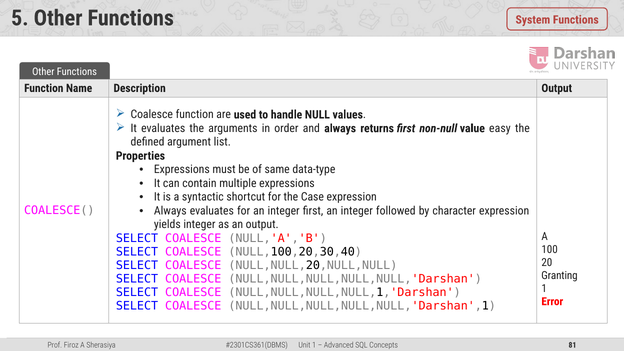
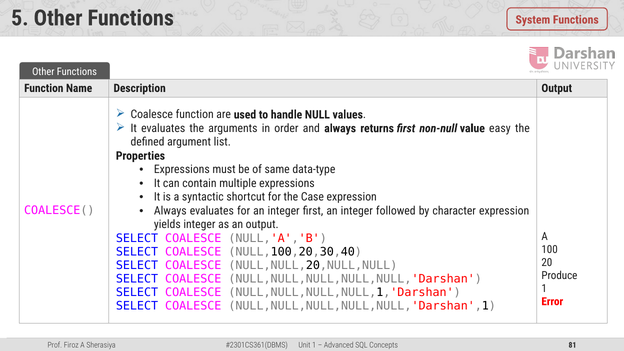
Granting: Granting -> Produce
